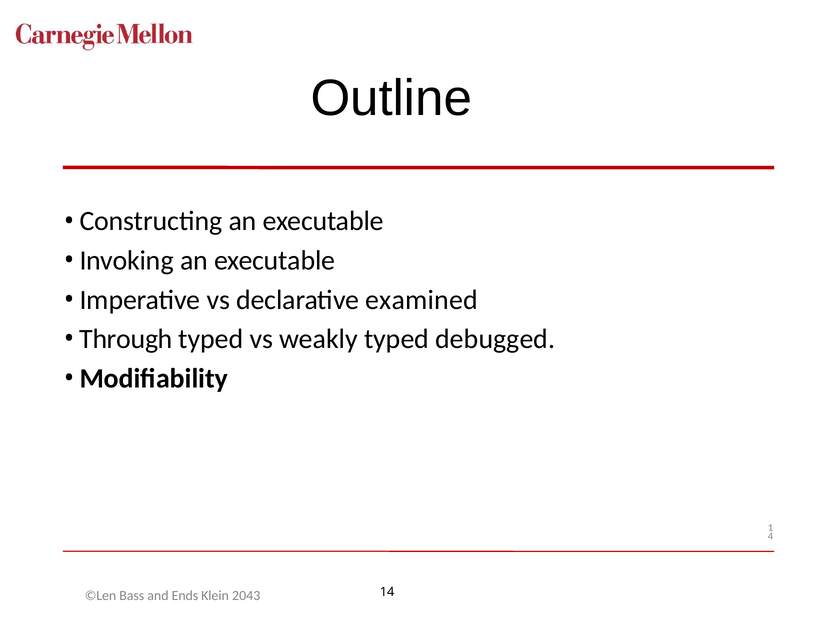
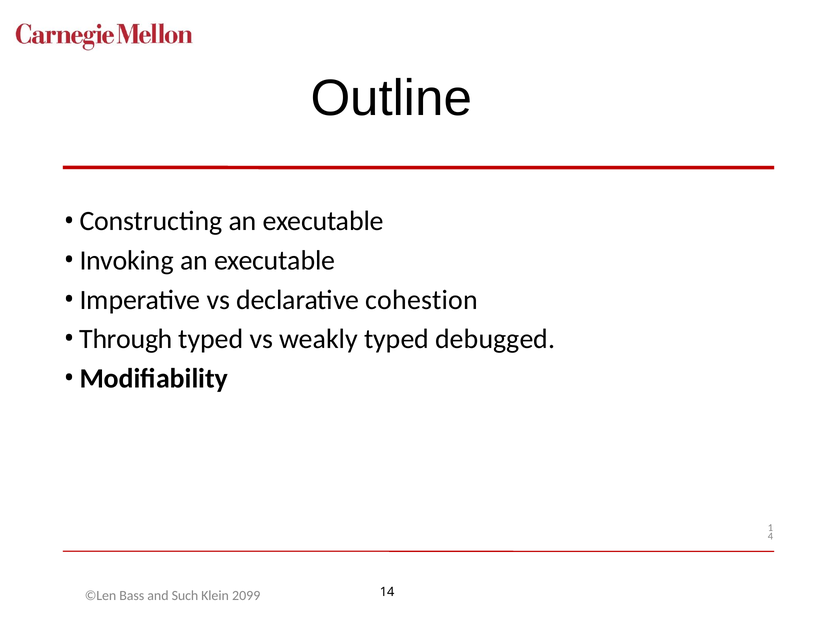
examined: examined -> cohestion
Ends: Ends -> Such
2043: 2043 -> 2099
